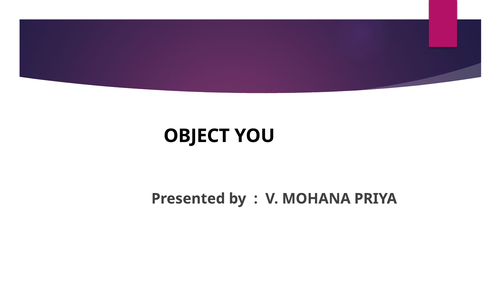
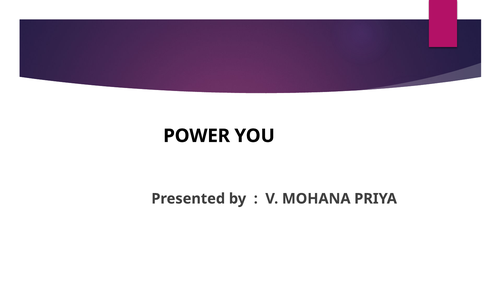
OBJECT: OBJECT -> POWER
